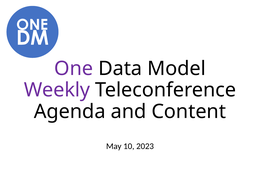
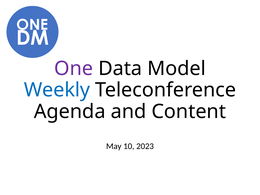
Weekly colour: purple -> blue
